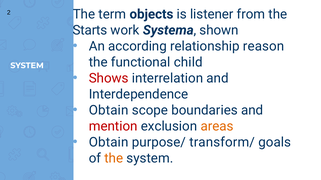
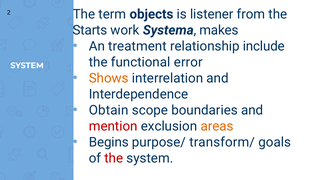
shown: shown -> makes
according: according -> treatment
reason: reason -> include
child: child -> error
Shows colour: red -> orange
Obtain at (109, 143): Obtain -> Begins
the at (114, 159) colour: orange -> red
